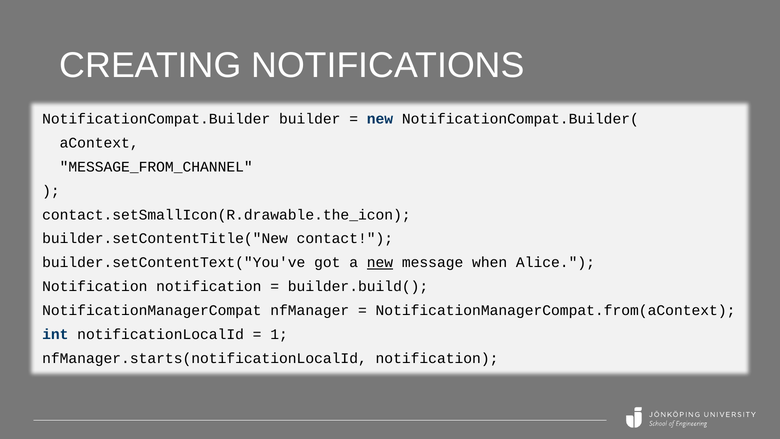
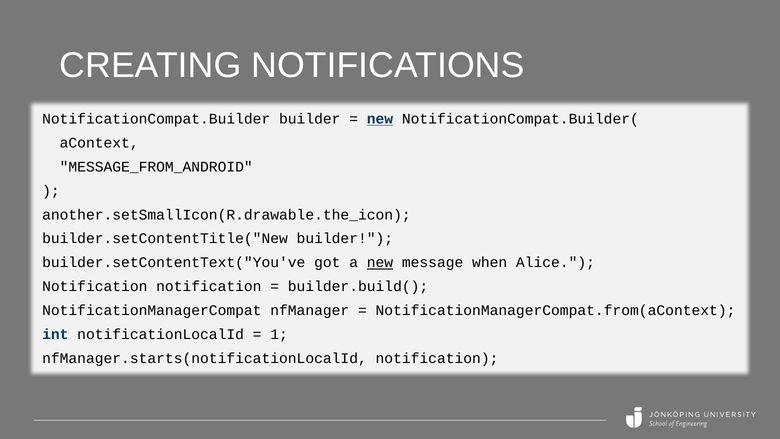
new at (380, 119) underline: none -> present
MESSAGE_FROM_CHANNEL: MESSAGE_FROM_CHANNEL -> MESSAGE_FROM_ANDROID
contact.setSmallIcon(R.drawable.the_icon: contact.setSmallIcon(R.drawable.the_icon -> another.setSmallIcon(R.drawable.the_icon
builder.setContentTitle("New contact: contact -> builder
